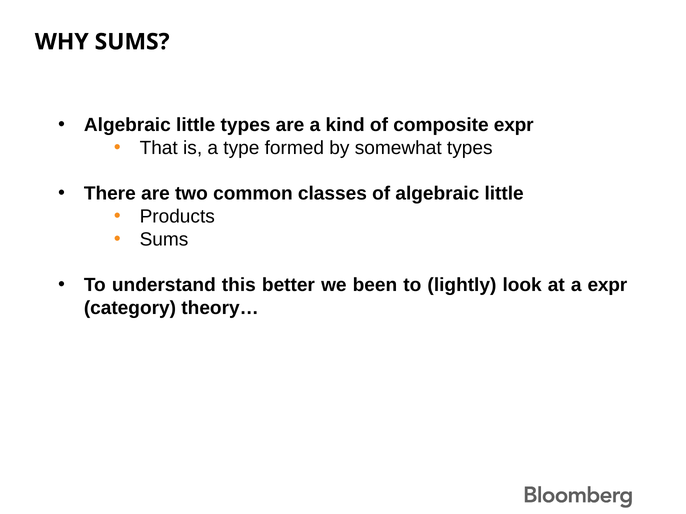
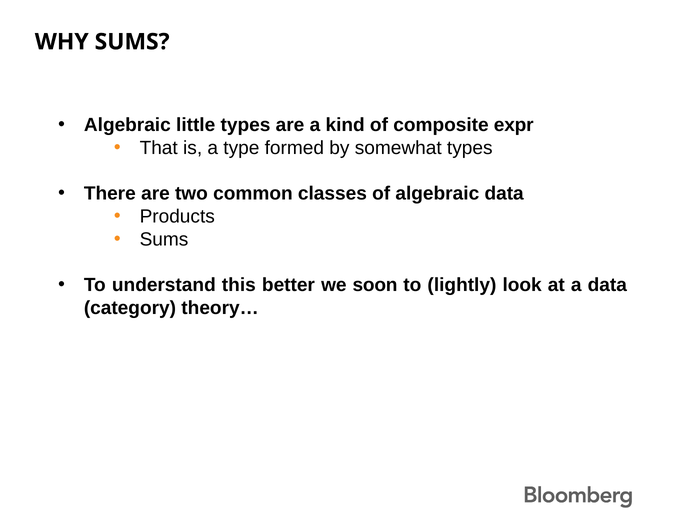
of algebraic little: little -> data
been: been -> soon
a expr: expr -> data
